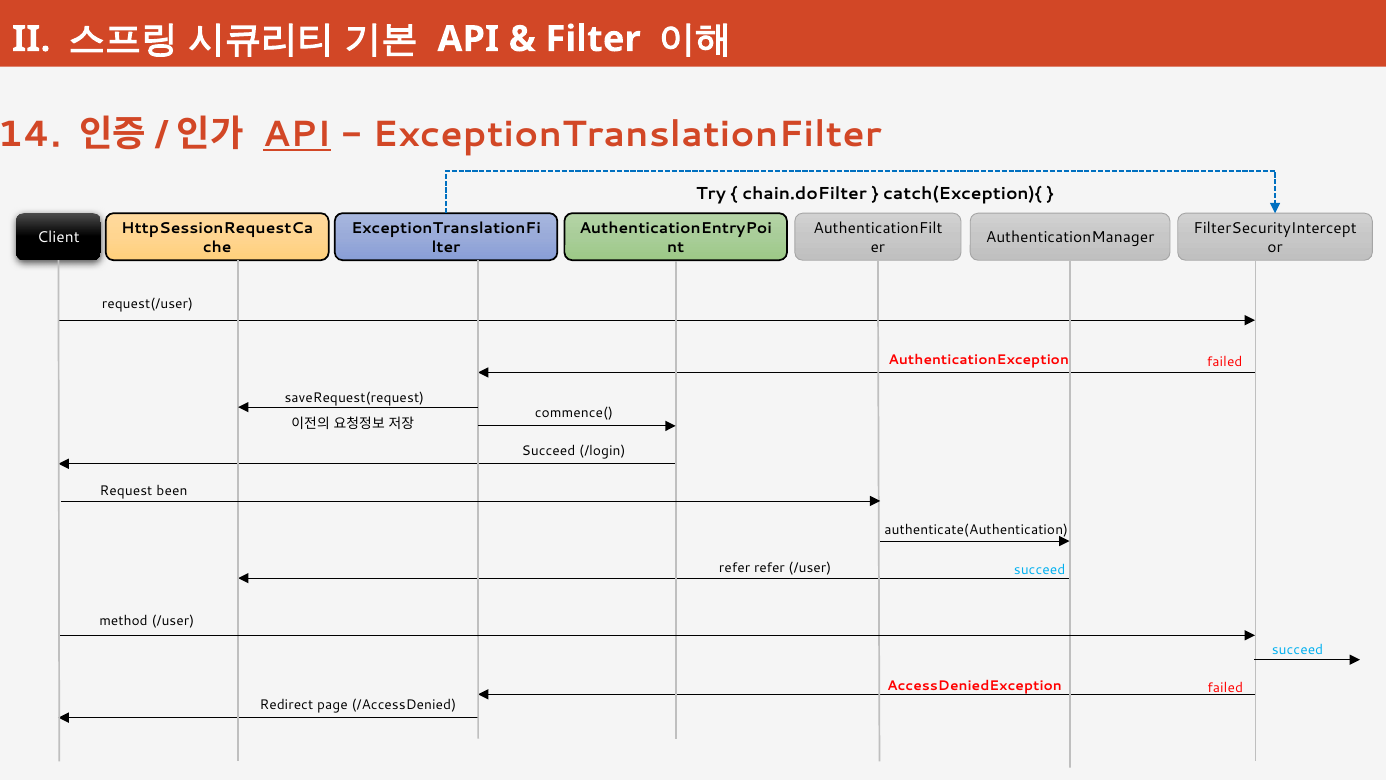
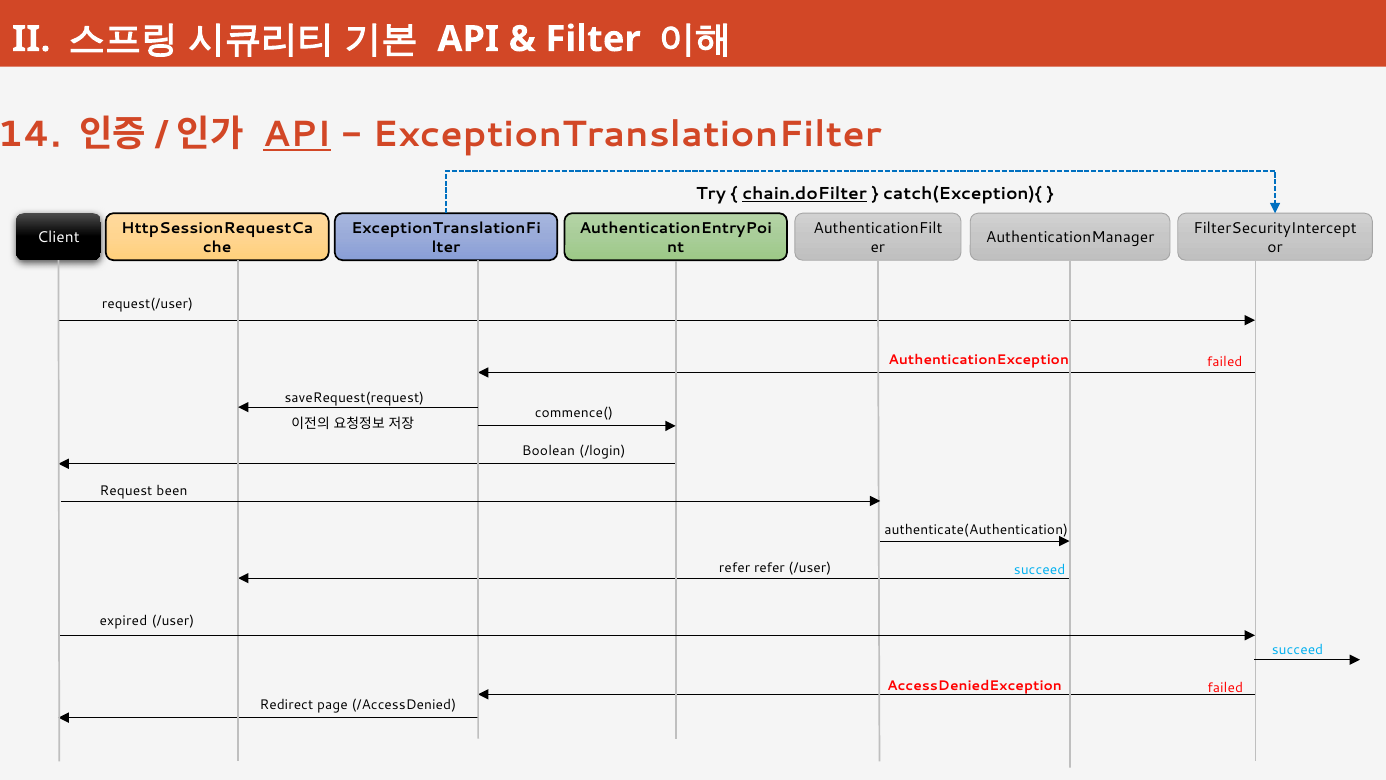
chain.doFilter underline: none -> present
Succeed at (549, 451): Succeed -> Boolean
method: method -> expired
